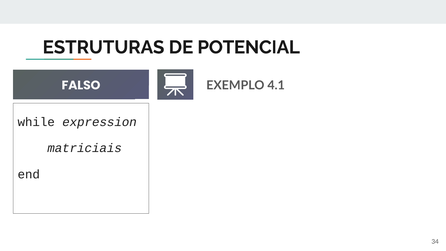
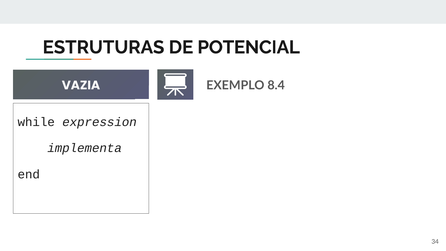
4.1: 4.1 -> 8.4
FALSO: FALSO -> VAZIA
matriciais: matriciais -> implementa
